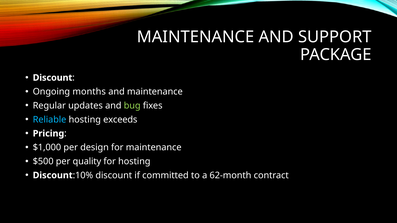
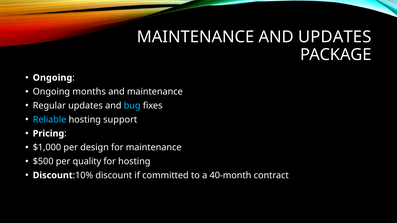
AND SUPPORT: SUPPORT -> UPDATES
Discount at (53, 78): Discount -> Ongoing
bug colour: light green -> light blue
exceeds: exceeds -> support
62-month: 62-month -> 40-month
